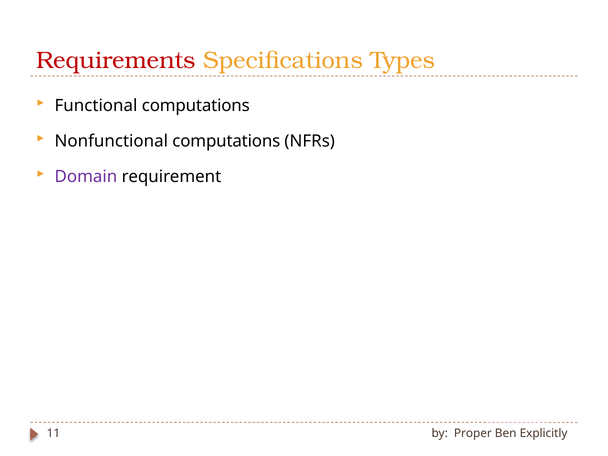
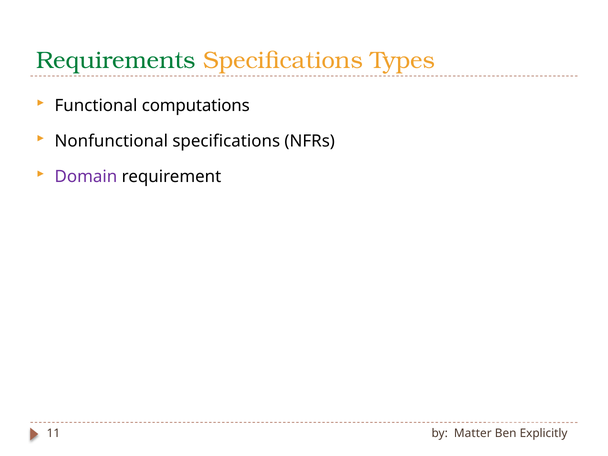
Requirements colour: red -> green
Nonfunctional computations: computations -> specifications
Proper: Proper -> Matter
